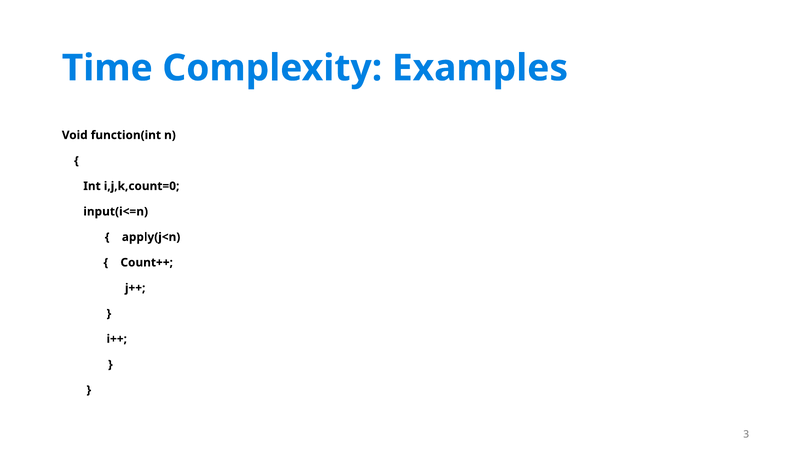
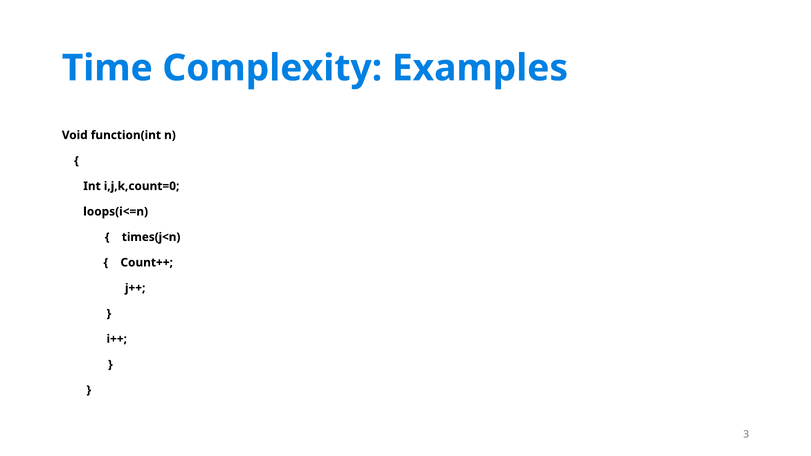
input(i<=n: input(i<=n -> loops(i<=n
apply(j<n: apply(j<n -> times(j<n
